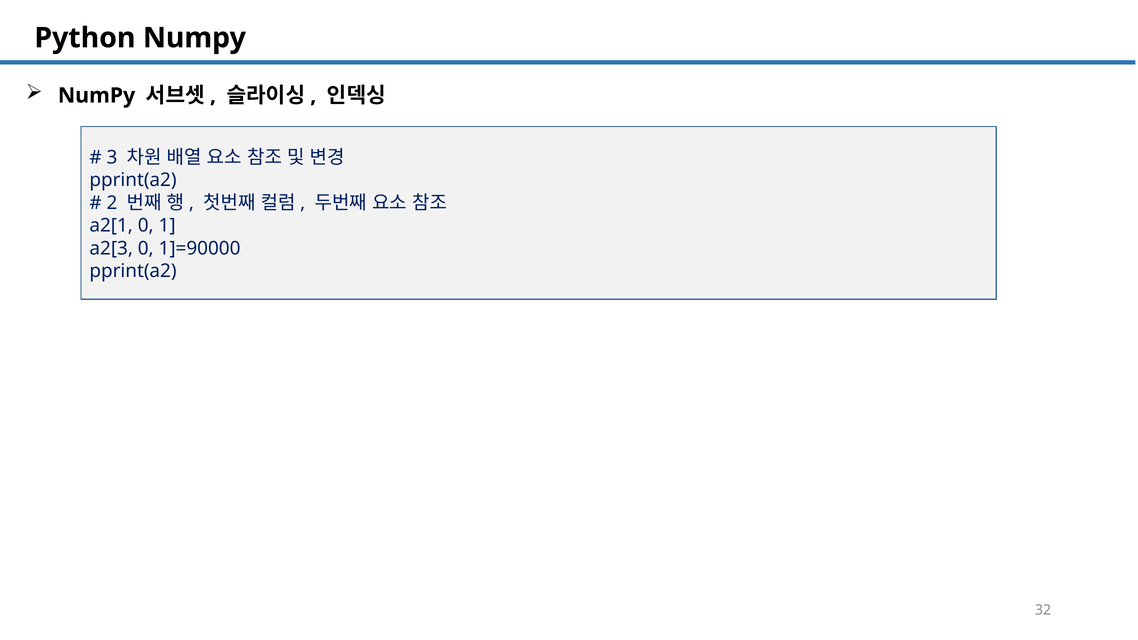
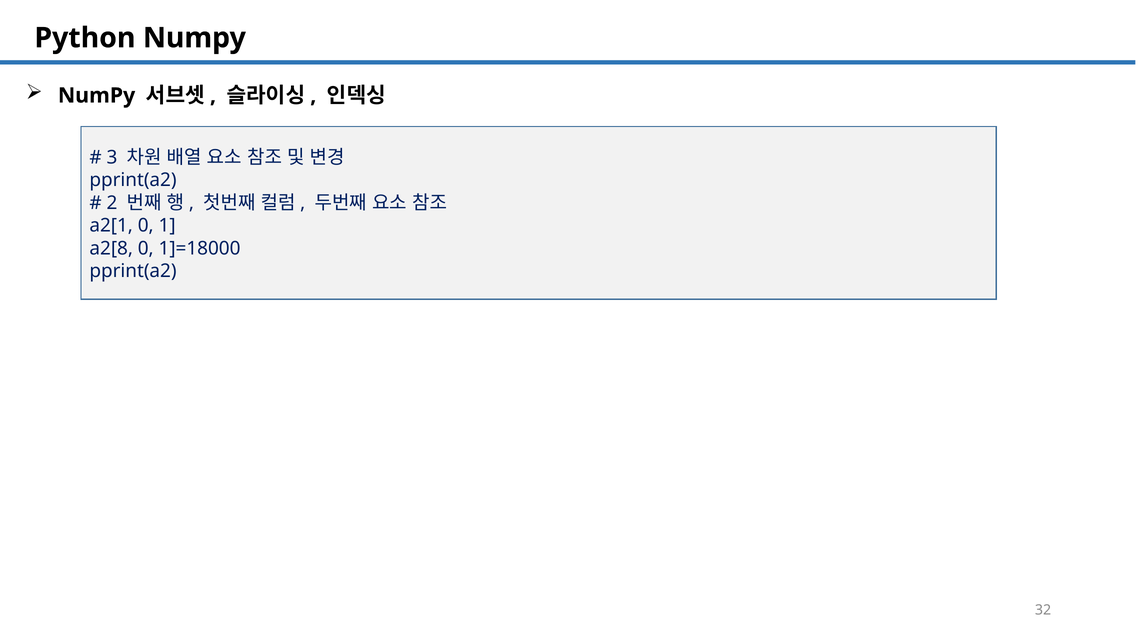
a2[3: a2[3 -> a2[8
1]=90000: 1]=90000 -> 1]=18000
